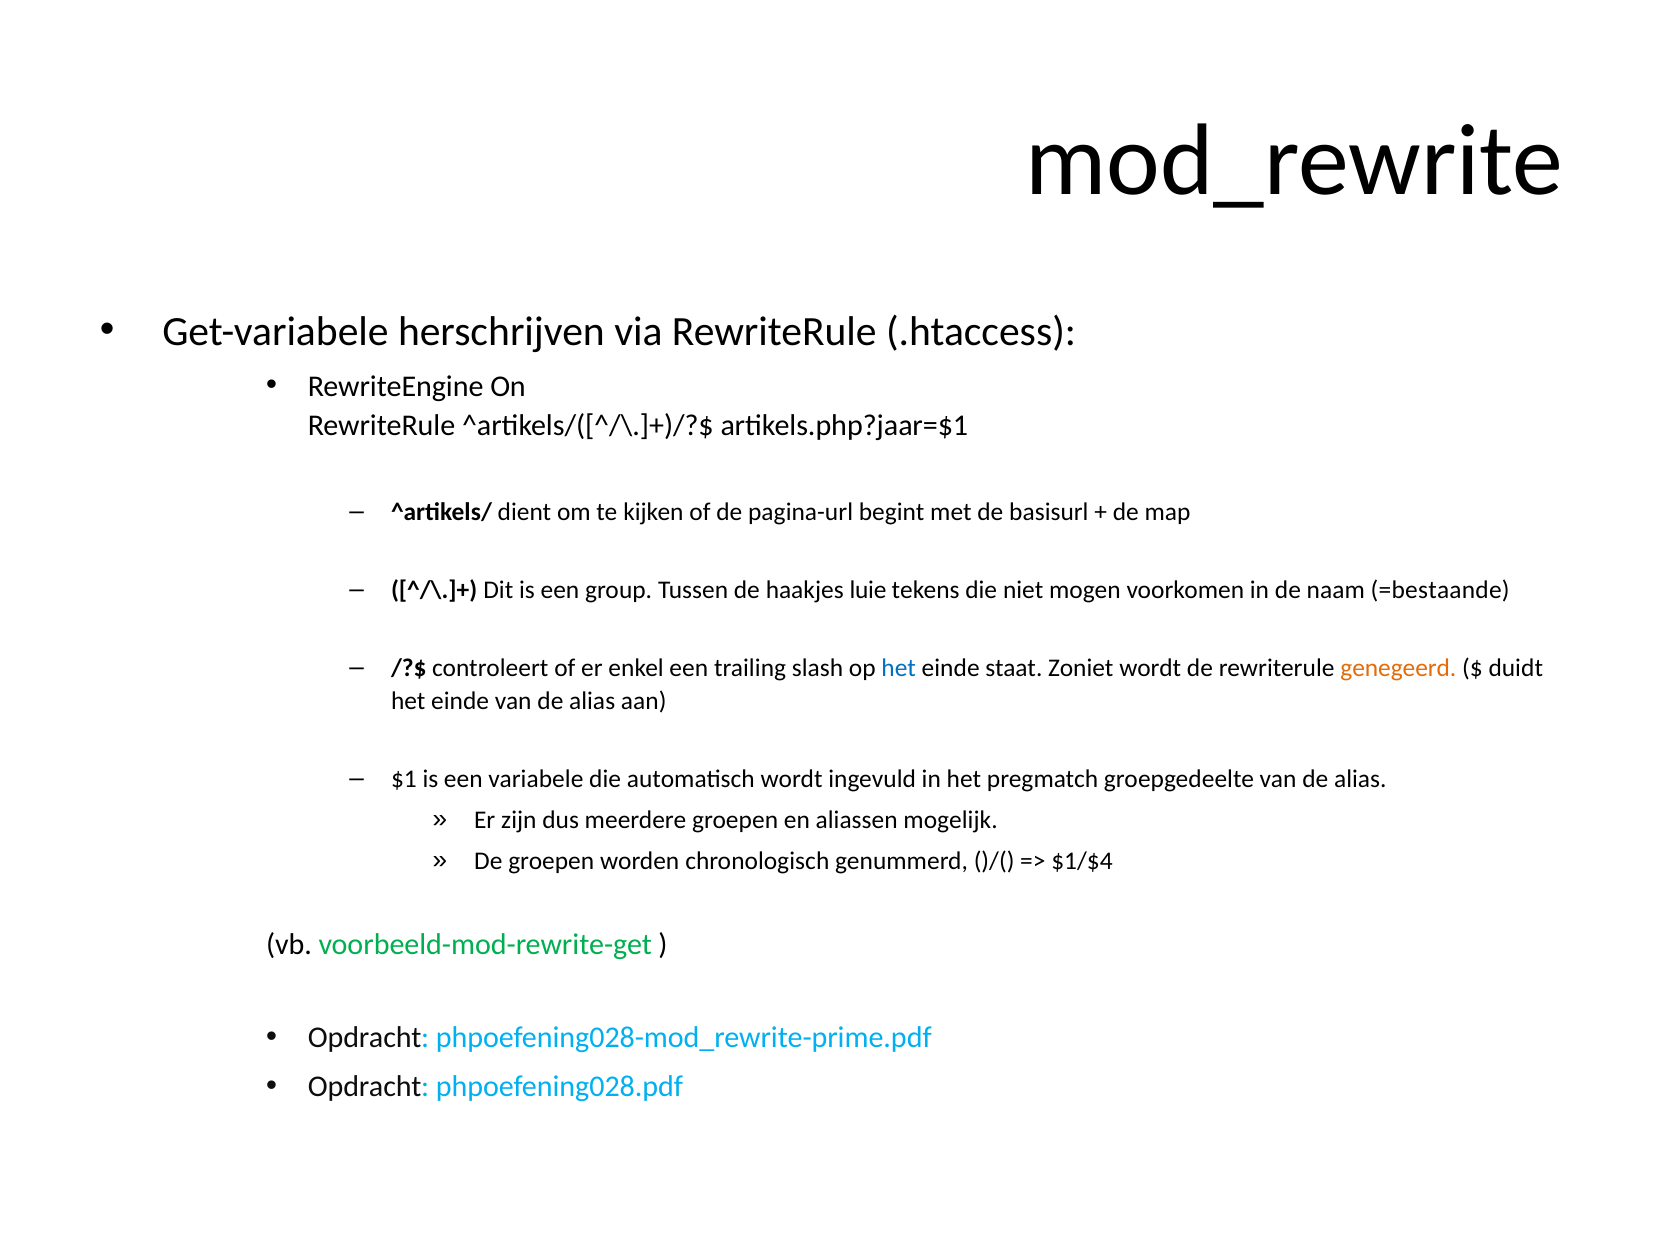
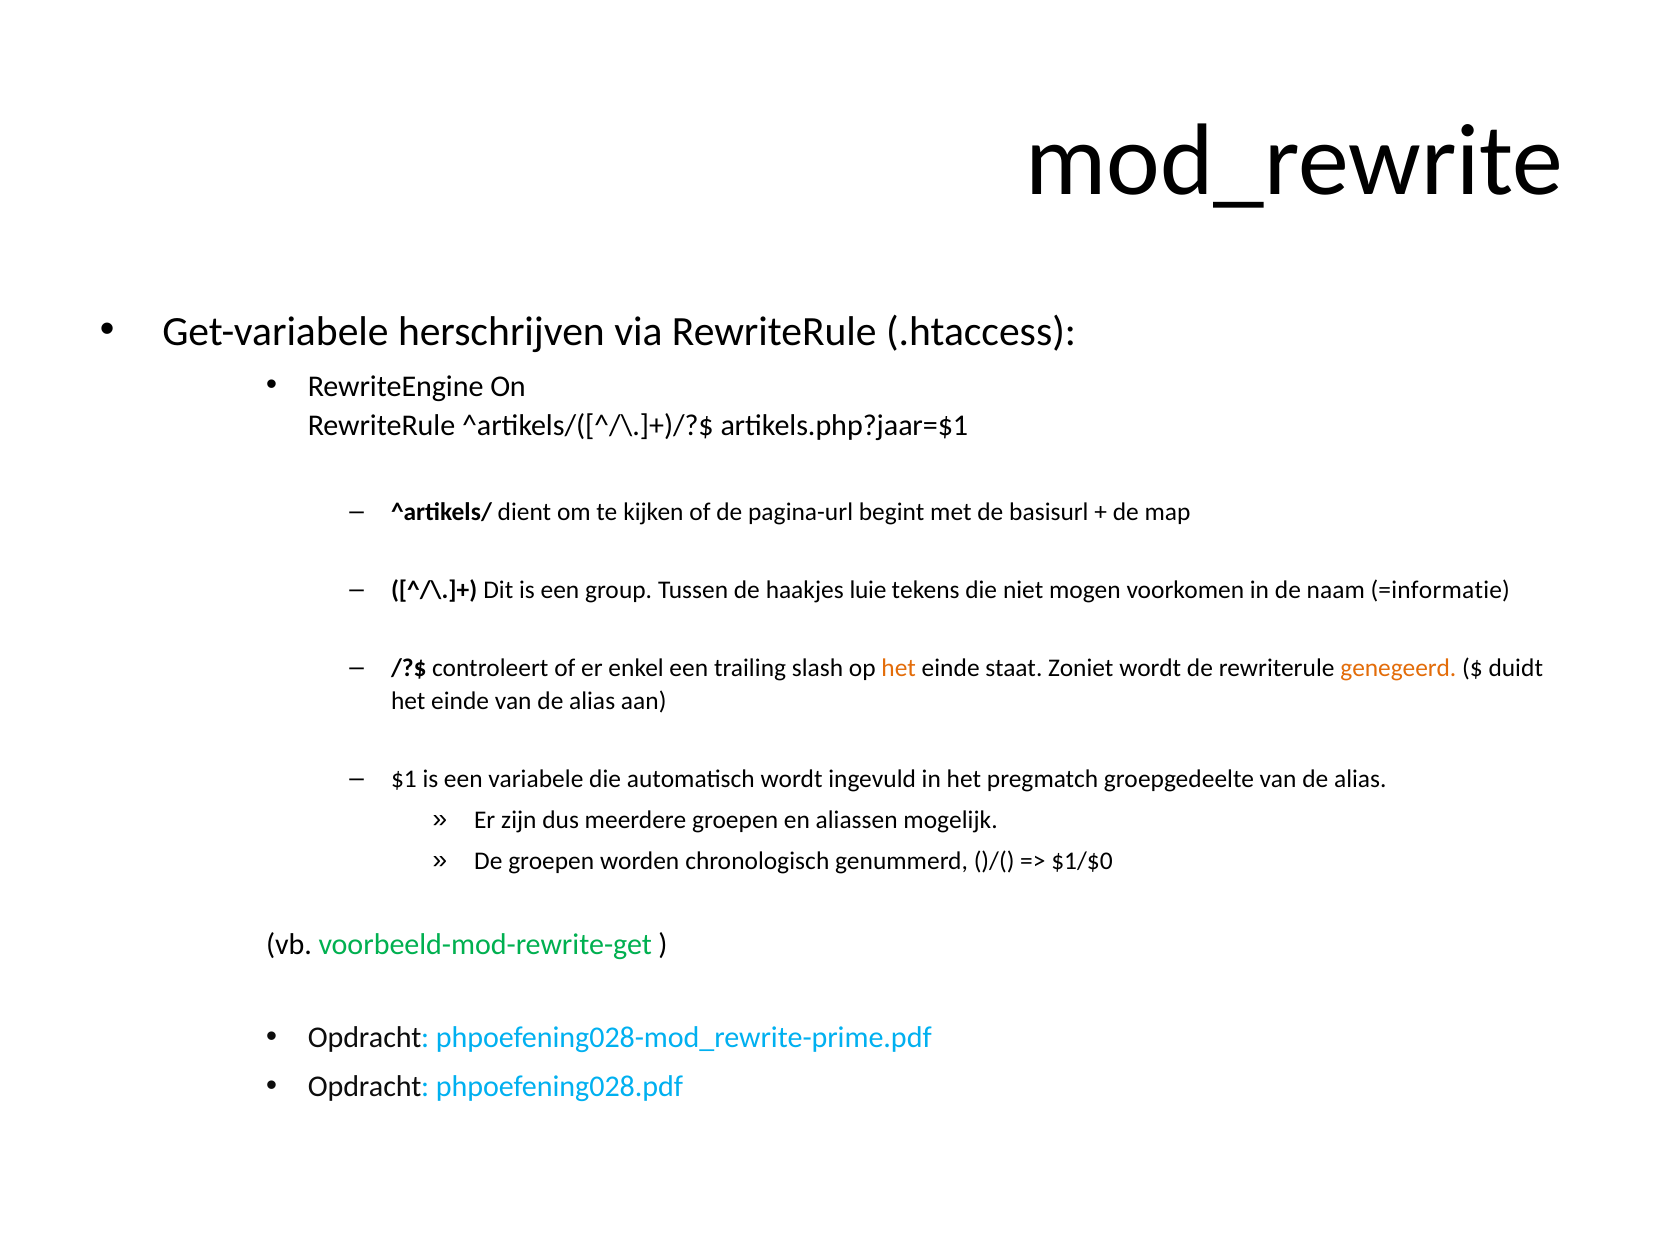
=bestaande: =bestaande -> =informatie
het at (899, 668) colour: blue -> orange
$1/$4: $1/$4 -> $1/$0
